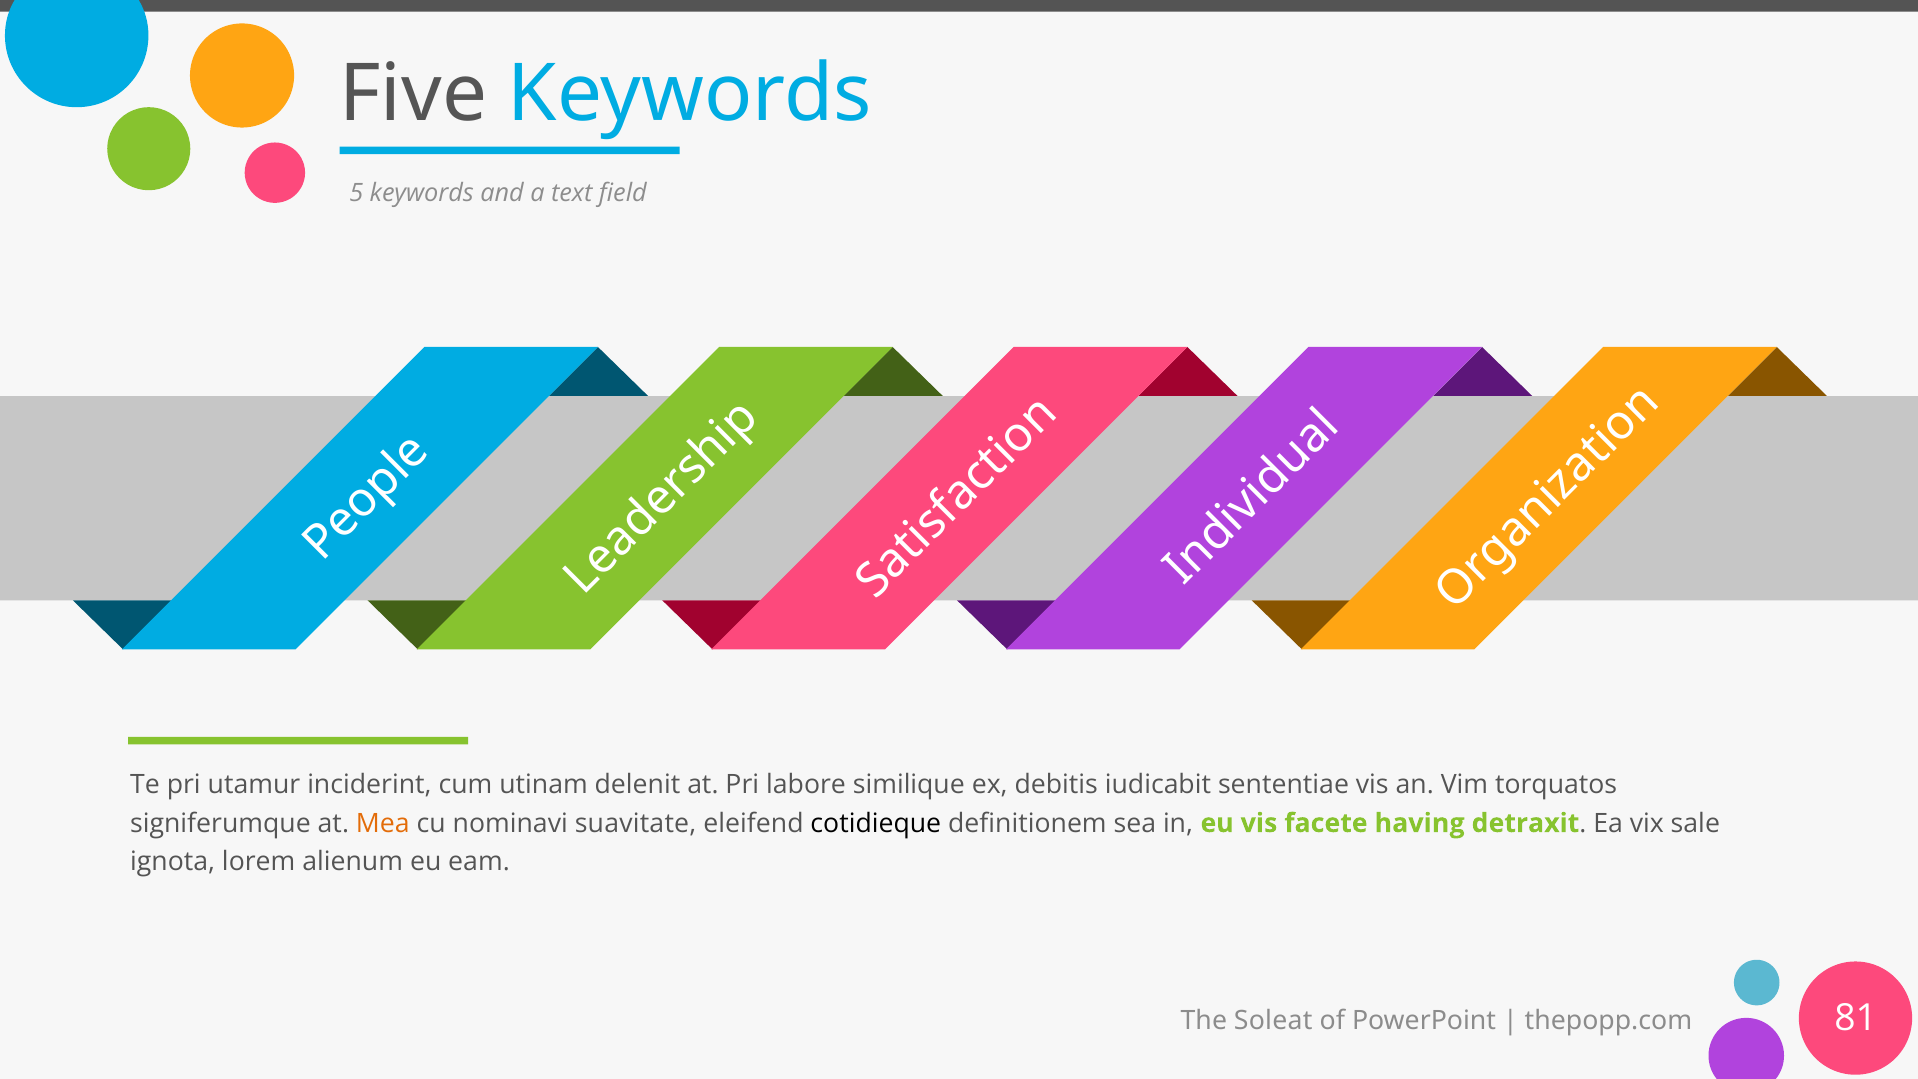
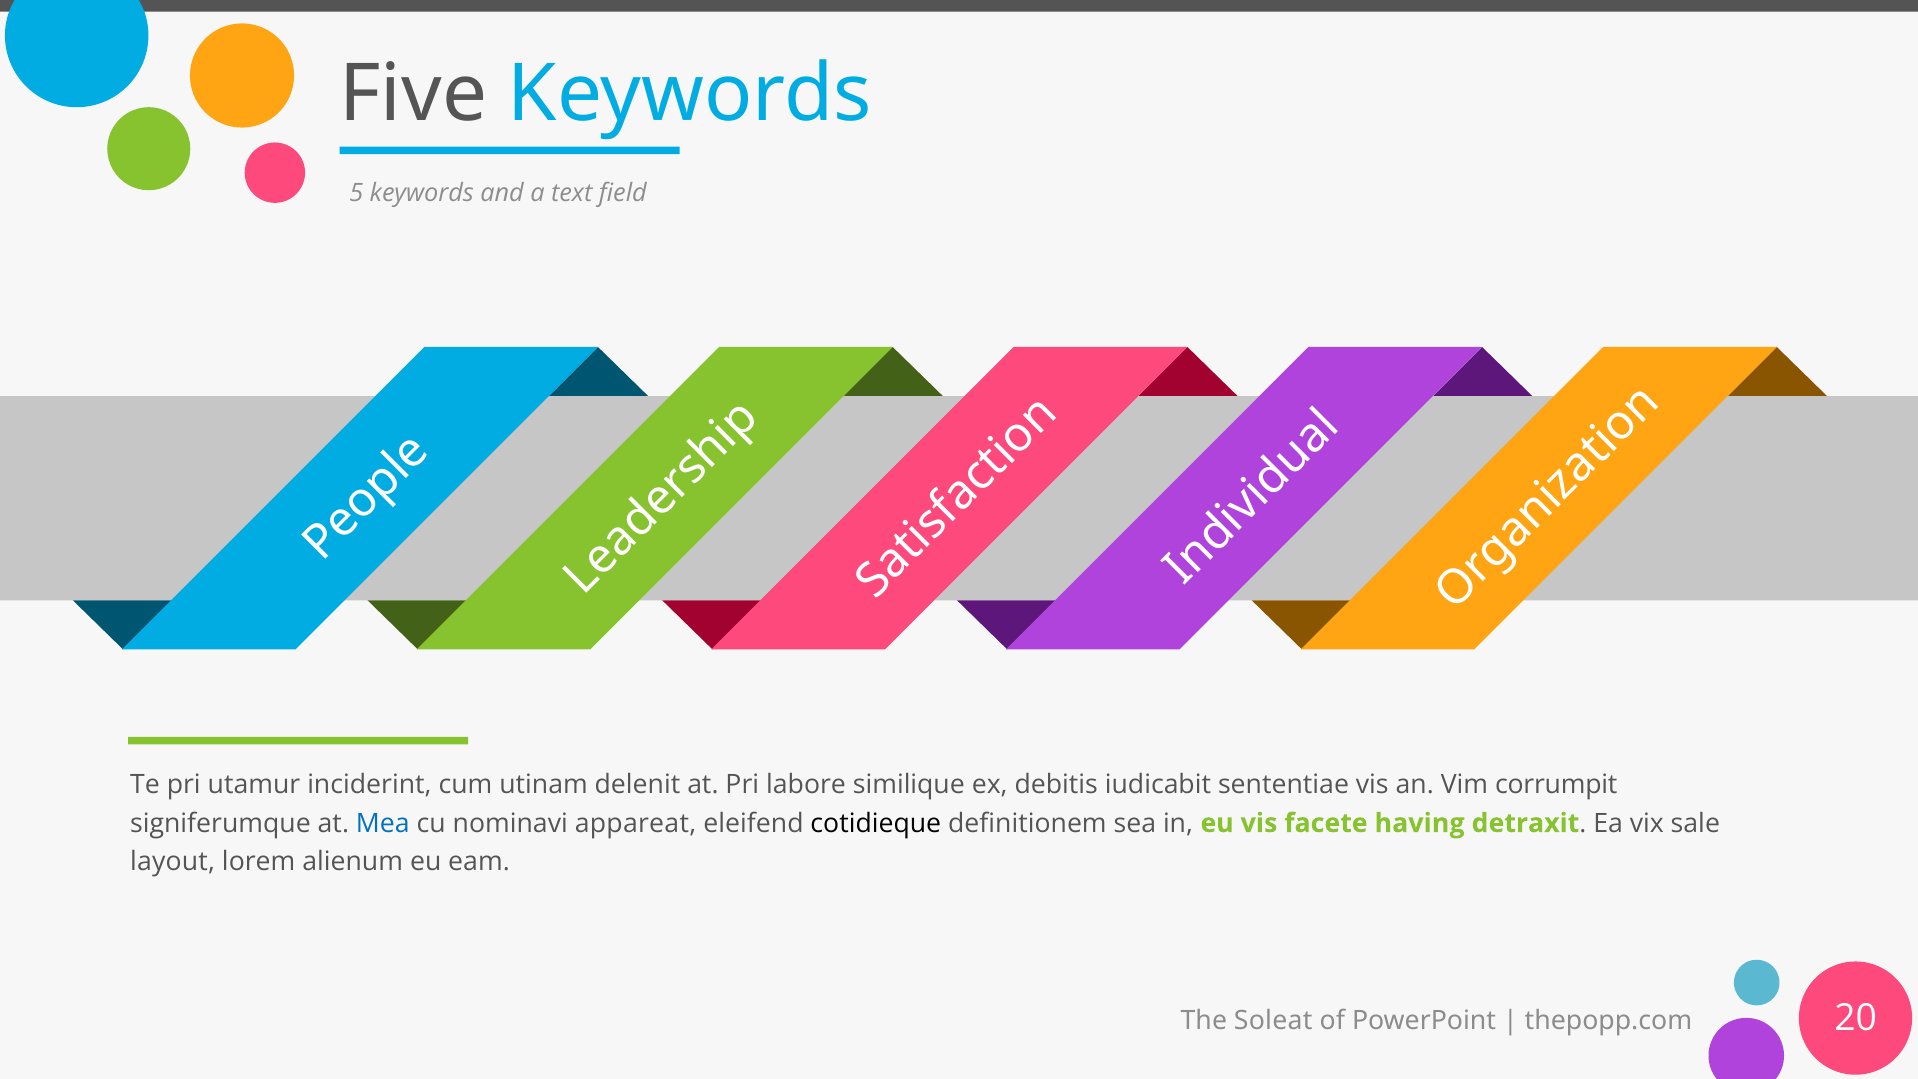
torquatos: torquatos -> corrumpit
Mea colour: orange -> blue
suavitate: suavitate -> appareat
ignota: ignota -> layout
81: 81 -> 20
